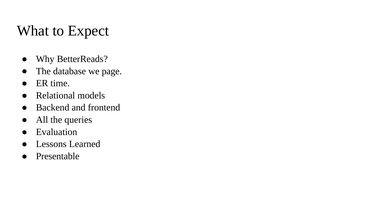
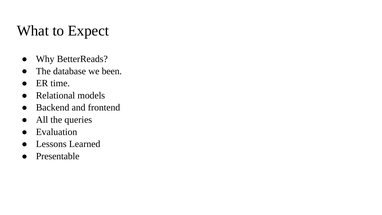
page: page -> been
